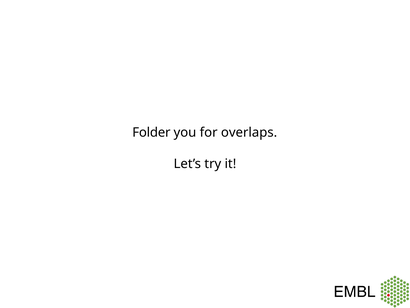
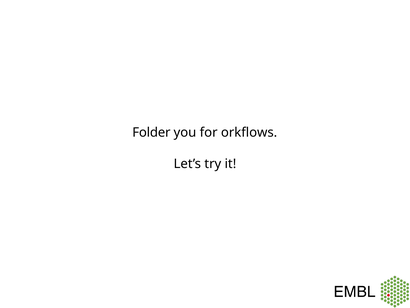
overlaps: overlaps -> orkflows
